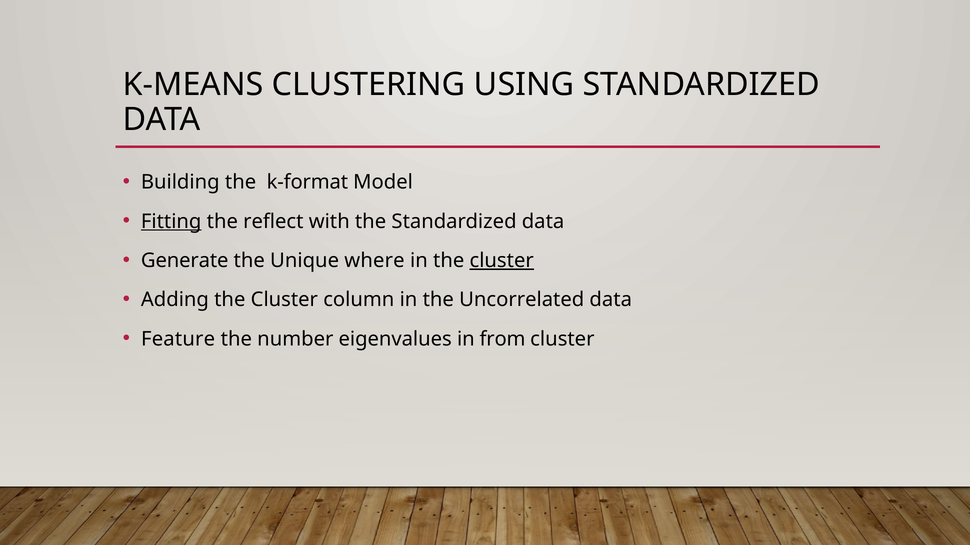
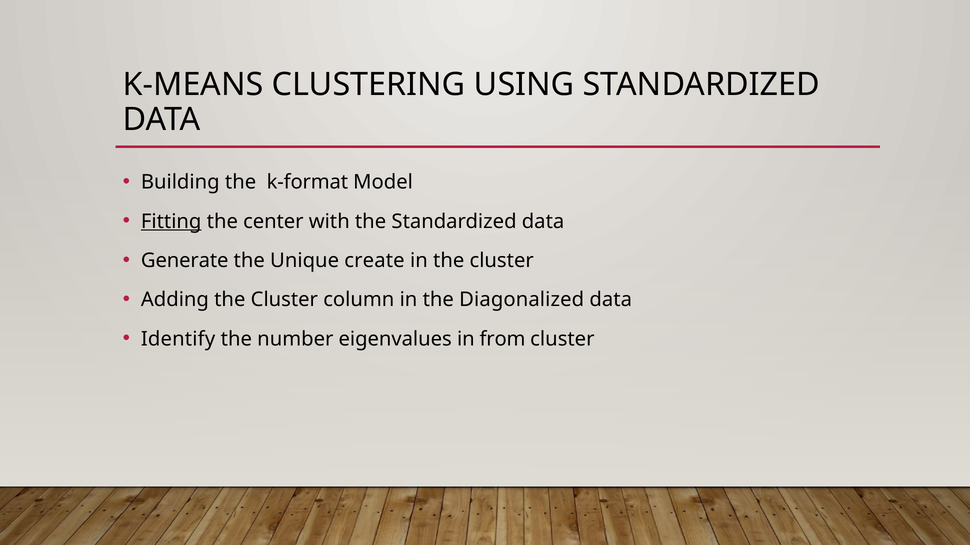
reflect: reflect -> center
where: where -> create
cluster at (502, 261) underline: present -> none
Uncorrelated: Uncorrelated -> Diagonalized
Feature: Feature -> Identify
